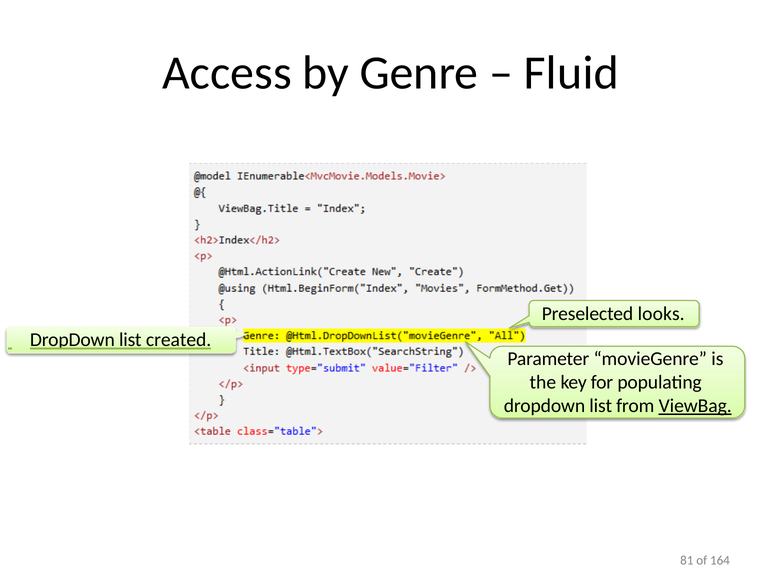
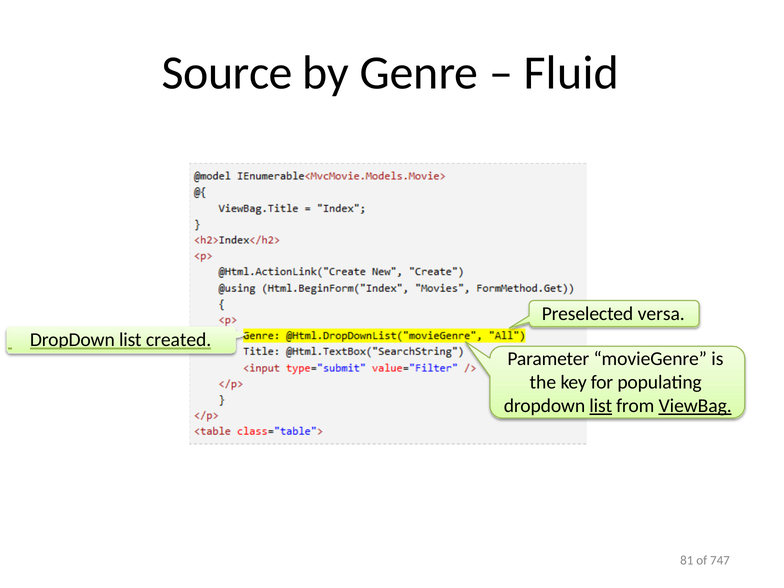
Access: Access -> Source
looks: looks -> versa
list at (601, 406) underline: none -> present
164: 164 -> 747
